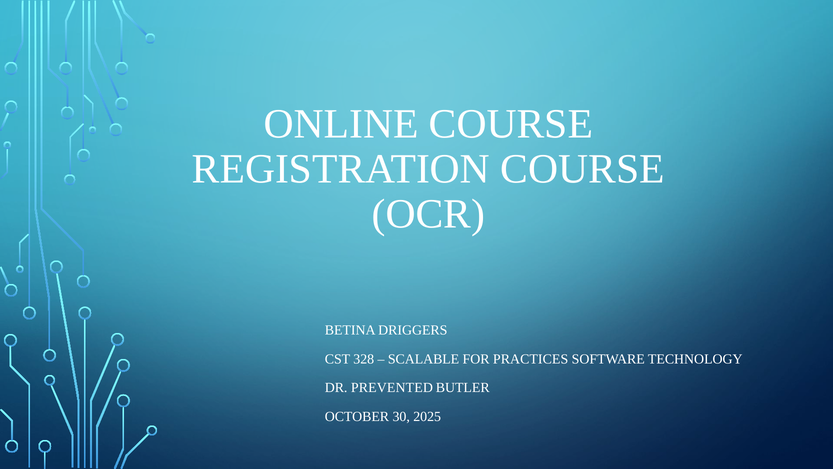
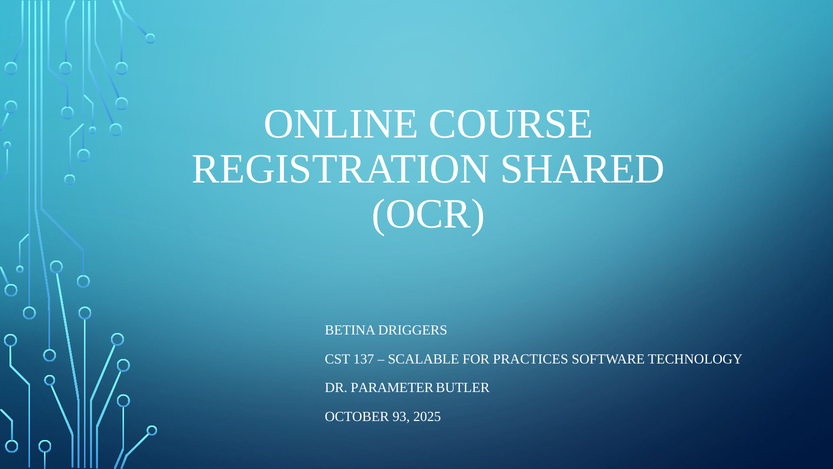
REGISTRATION COURSE: COURSE -> SHARED
328: 328 -> 137
PREVENTED: PREVENTED -> PARAMETER
30: 30 -> 93
